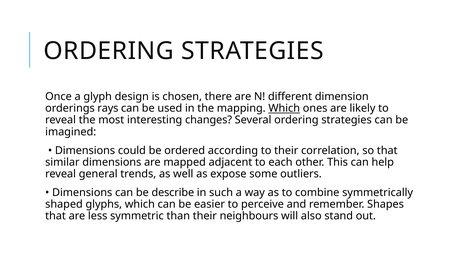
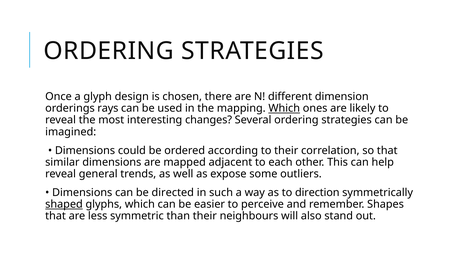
describe: describe -> directed
combine: combine -> direction
shaped underline: none -> present
